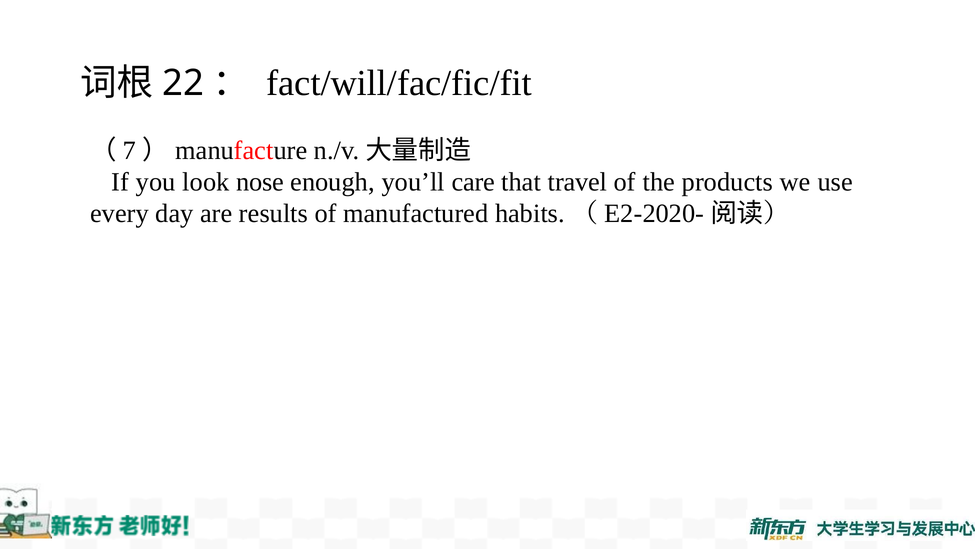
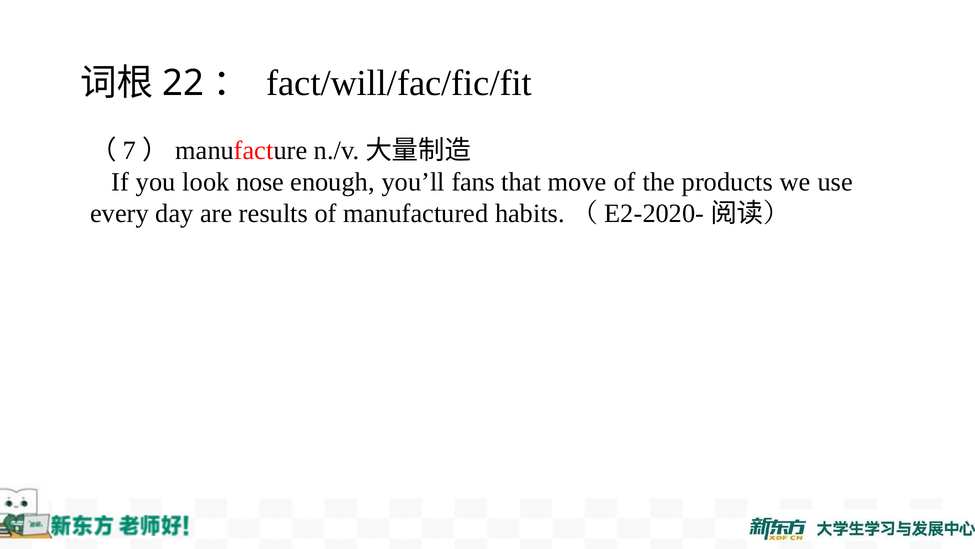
care: care -> fans
travel: travel -> move
